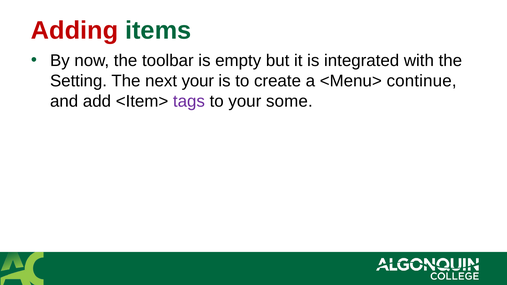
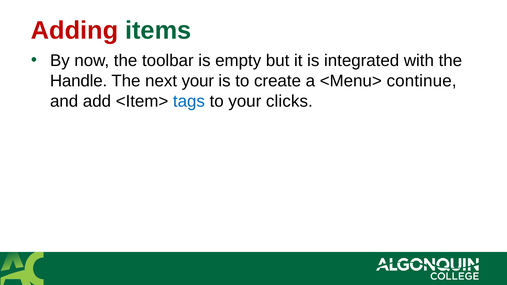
Setting: Setting -> Handle
tags colour: purple -> blue
some: some -> clicks
